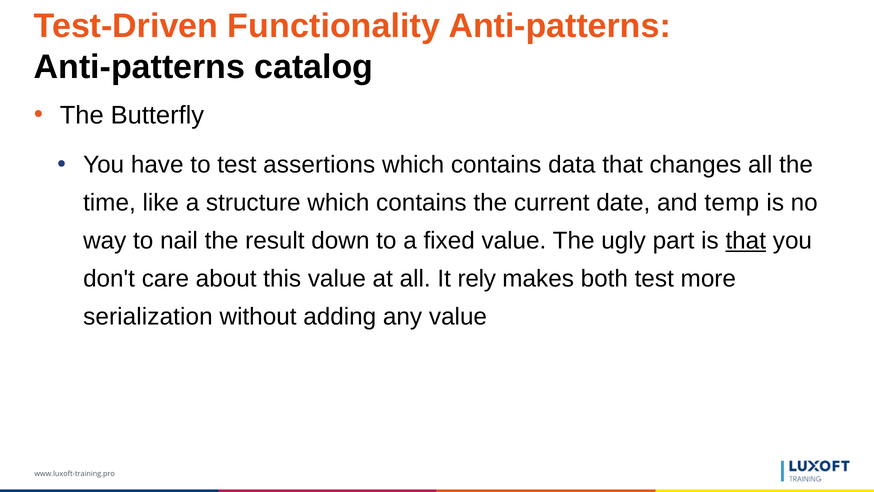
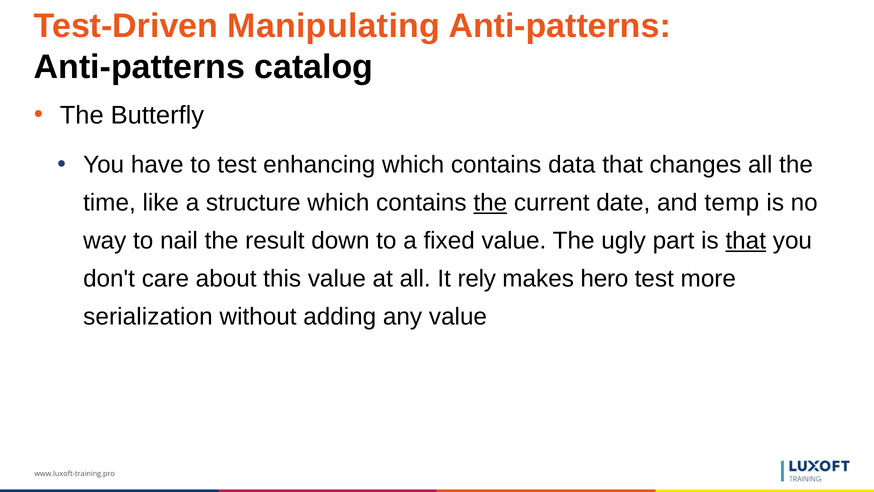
Functionality: Functionality -> Manipulating
assertions: assertions -> enhancing
the at (490, 203) underline: none -> present
both: both -> hero
